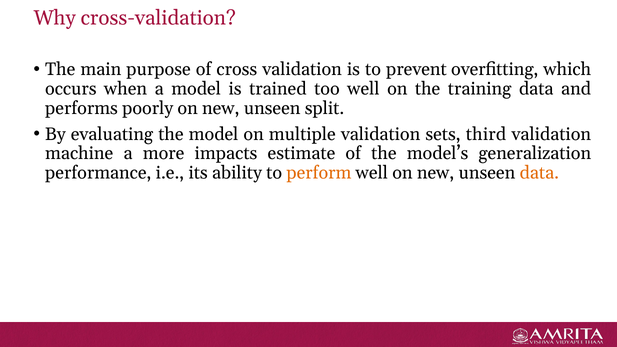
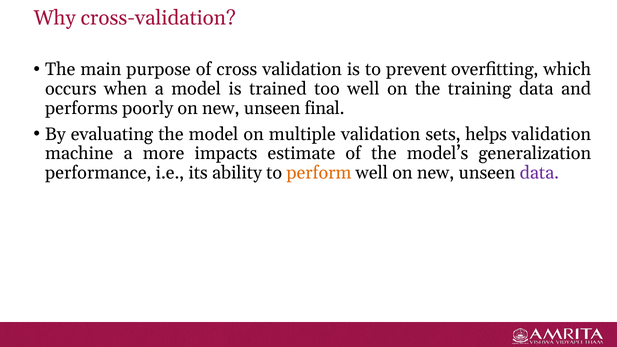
split: split -> final
third: third -> helps
data at (539, 173) colour: orange -> purple
